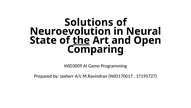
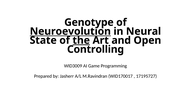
Solutions: Solutions -> Genotype
Neuroevolution underline: none -> present
Comparing: Comparing -> Controlling
